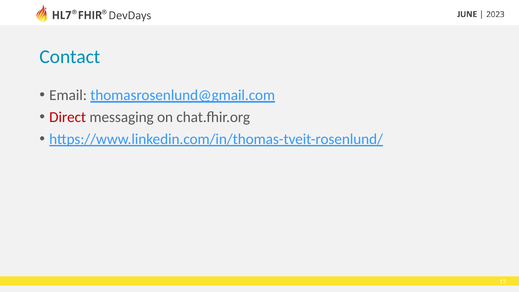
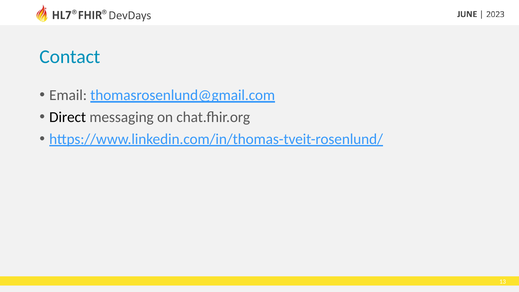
Direct colour: red -> black
